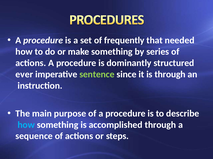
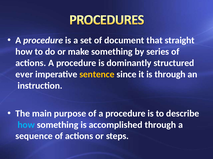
frequently: frequently -> document
needed: needed -> straight
sentence colour: light green -> yellow
